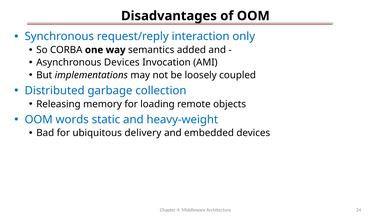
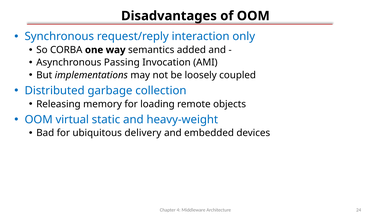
Asynchronous Devices: Devices -> Passing
words: words -> virtual
